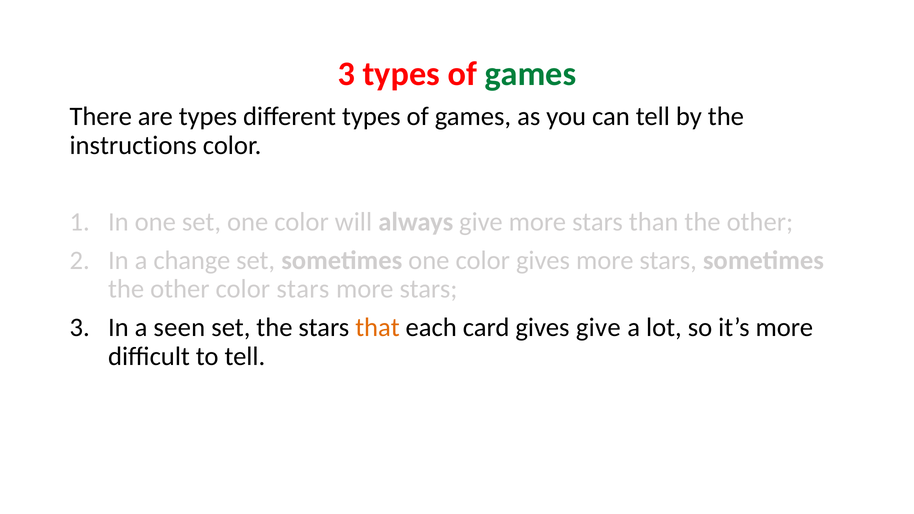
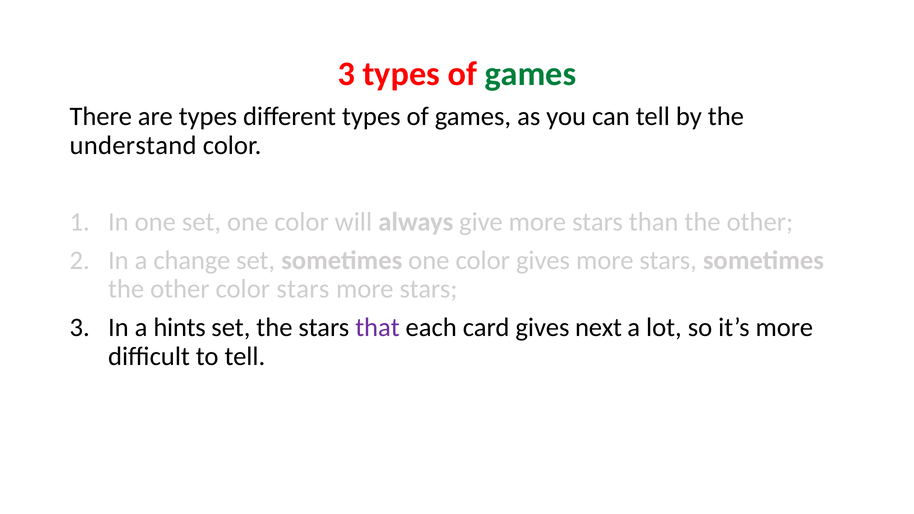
instructions: instructions -> understand
seen: seen -> hints
that colour: orange -> purple
gives give: give -> next
